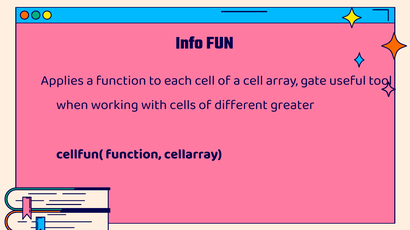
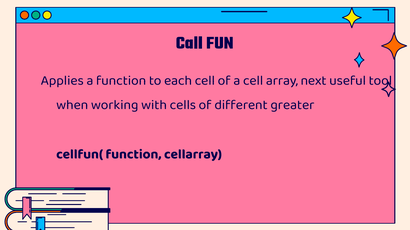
Info: Info -> Call
gate: gate -> next
